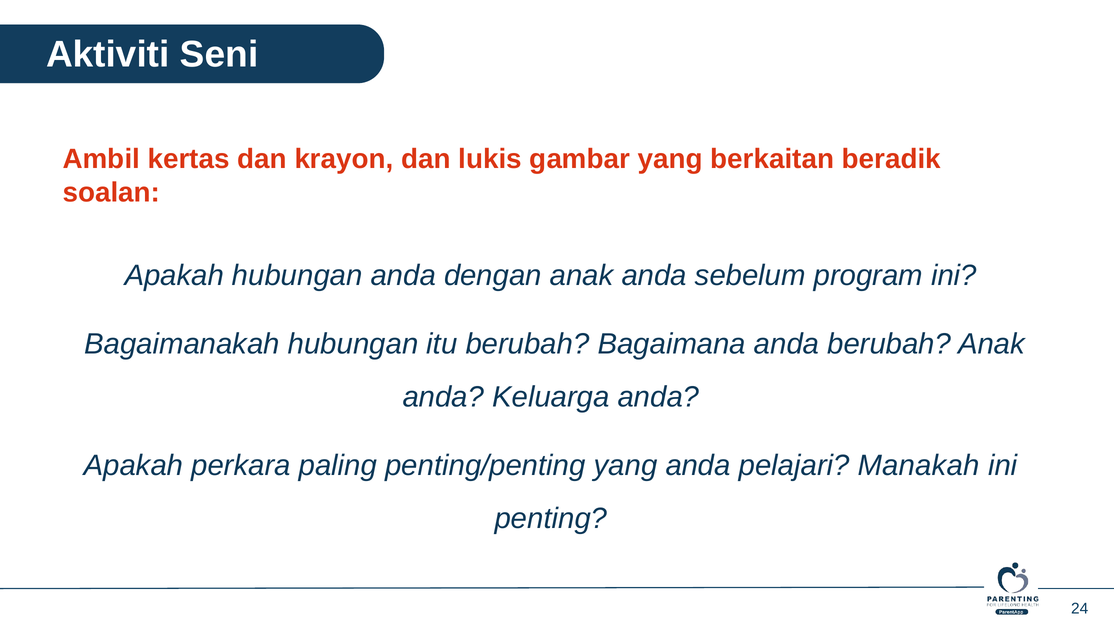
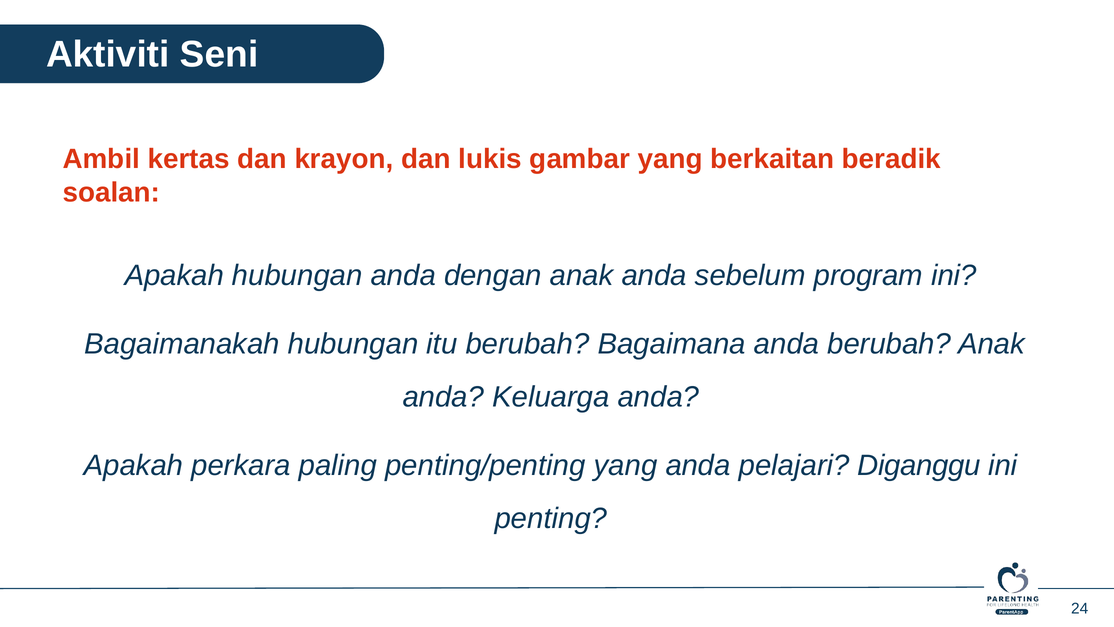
Manakah: Manakah -> Diganggu
